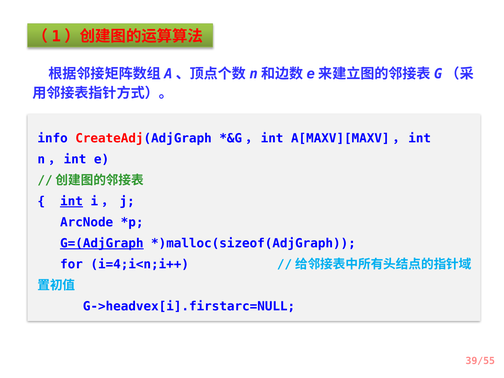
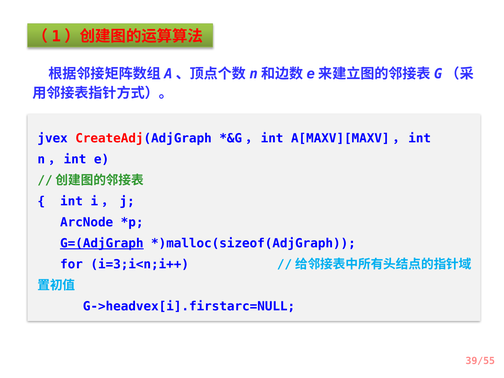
info: info -> jvex
int underline: present -> none
i=4;i<n;i++: i=4;i<n;i++ -> i=3;i<n;i++
